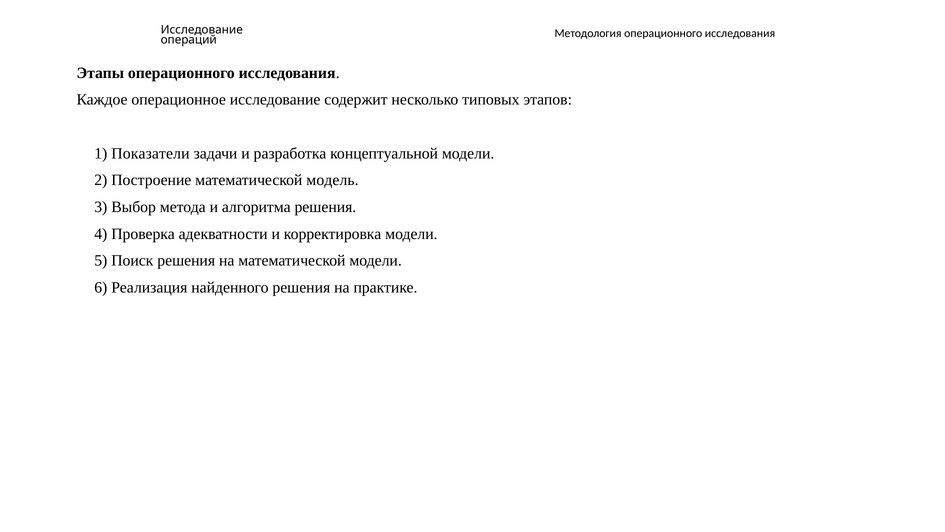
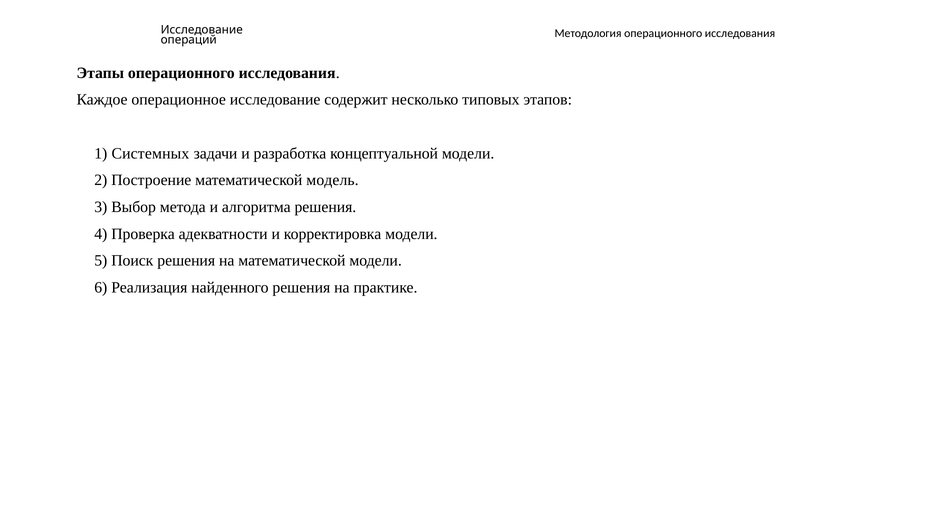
Показатели: Показатели -> Системных
